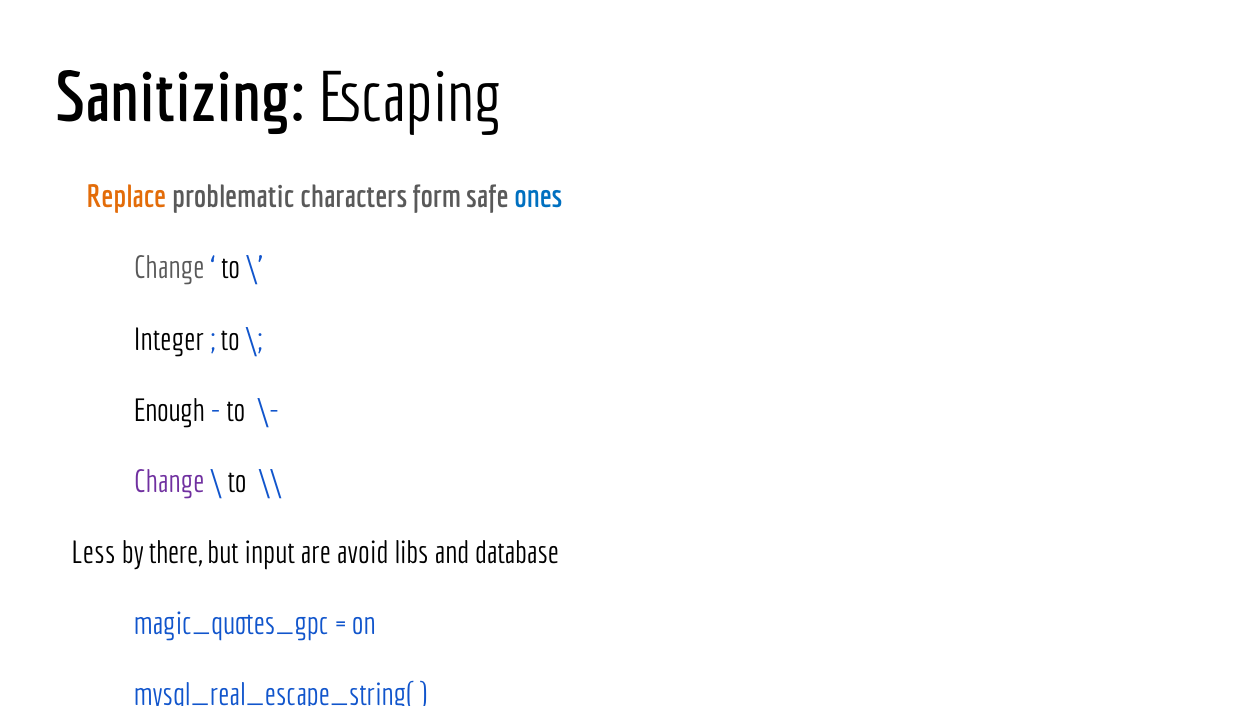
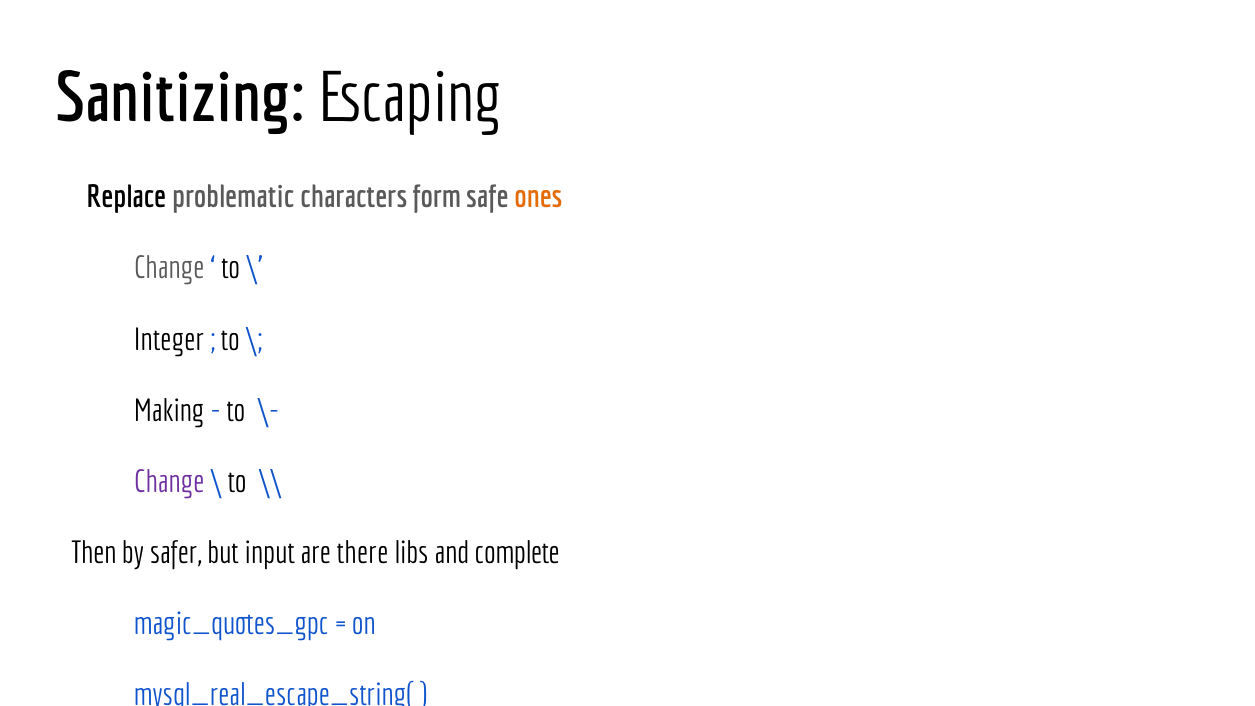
Replace colour: orange -> black
ones colour: blue -> orange
Enough at (169, 411): Enough -> Making
Less: Less -> Then
there: there -> safer
avoid: avoid -> there
database: database -> complete
